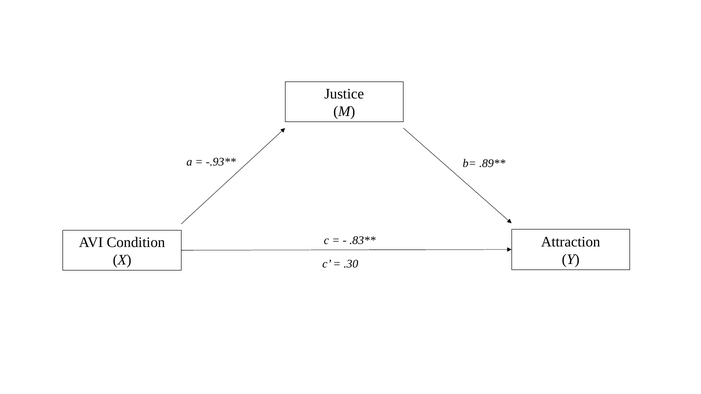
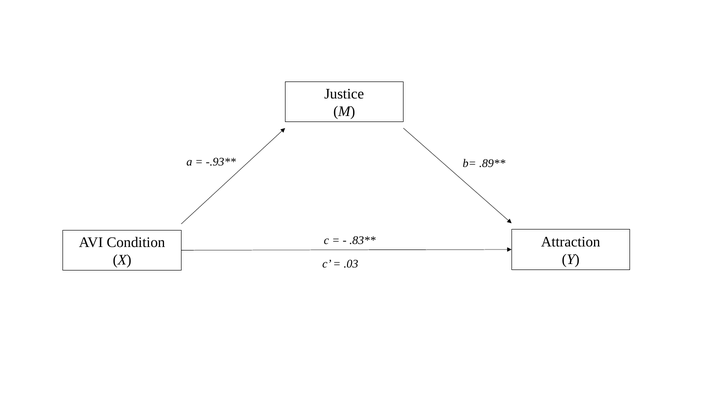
.30: .30 -> .03
